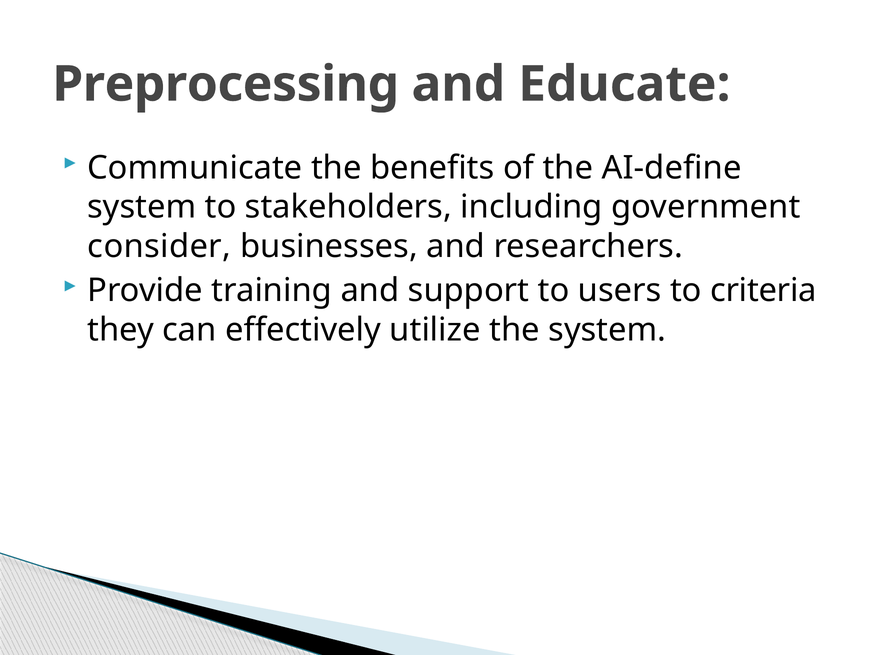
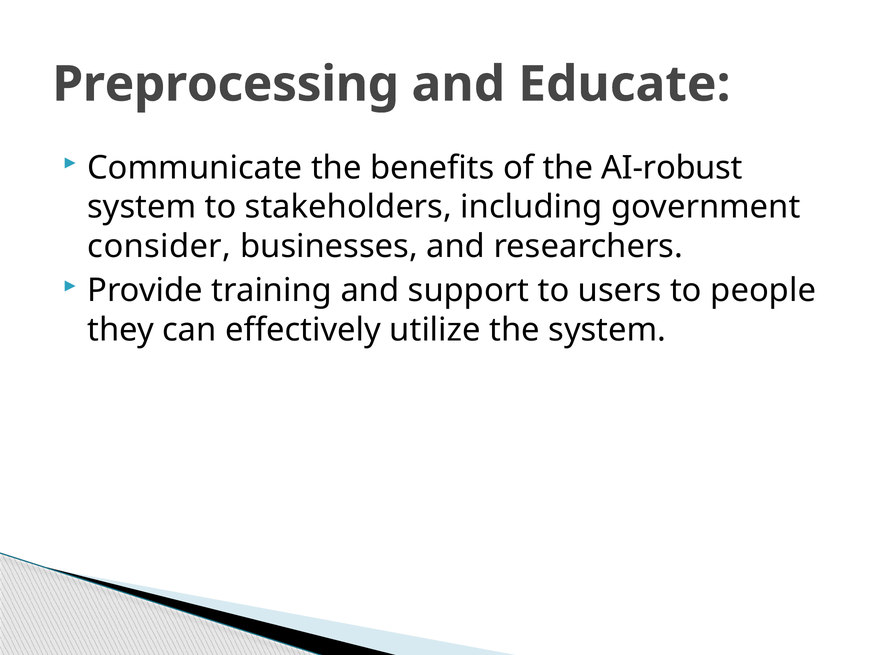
AI-define: AI-define -> AI-robust
criteria: criteria -> people
